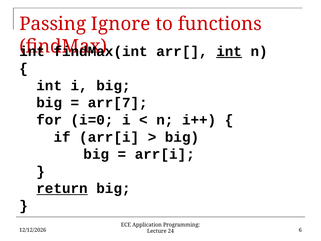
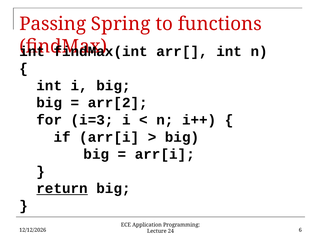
Ignore: Ignore -> Spring
int at (229, 51) underline: present -> none
arr[7: arr[7 -> arr[2
i=0: i=0 -> i=3
